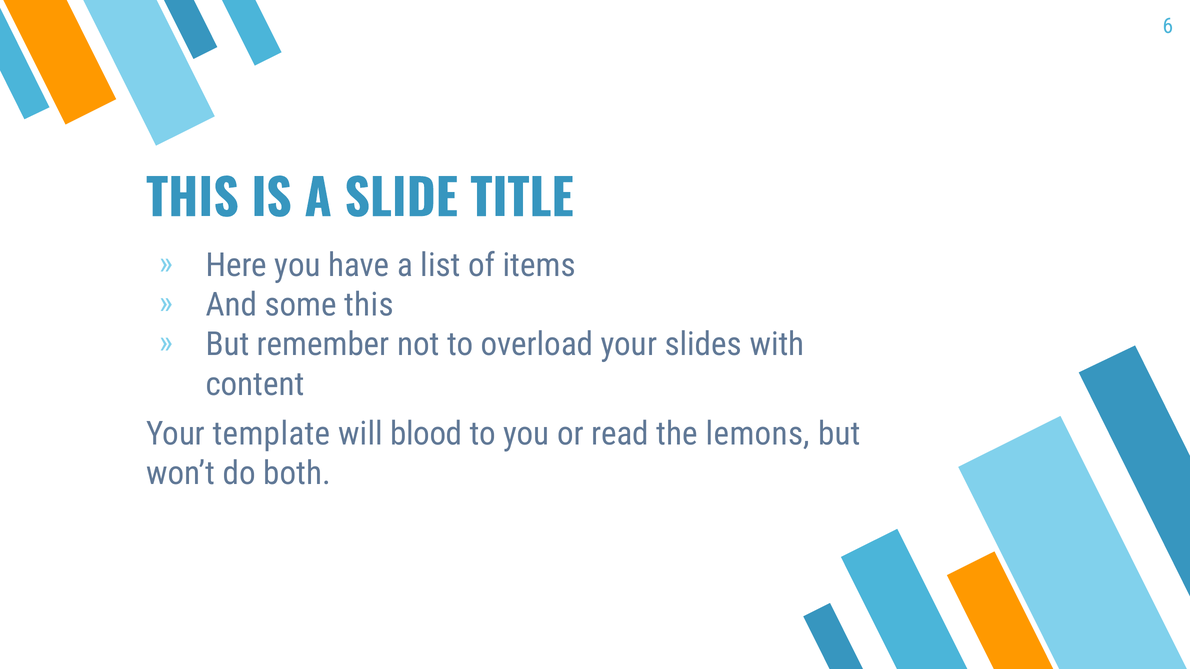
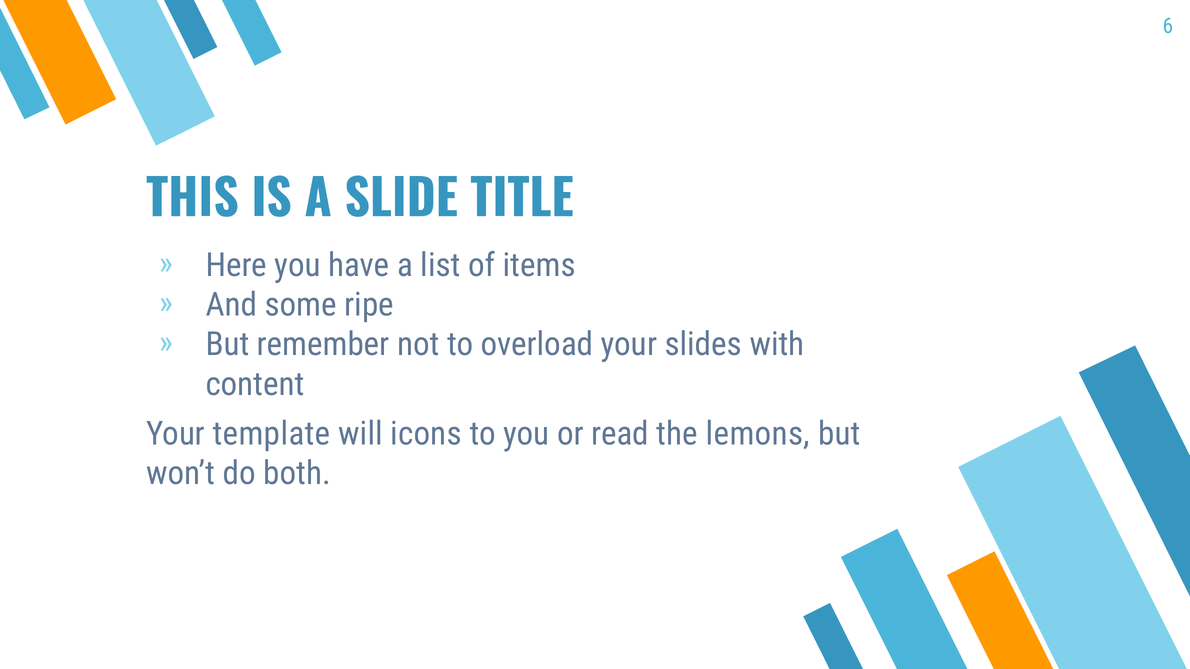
some this: this -> ripe
blood: blood -> icons
